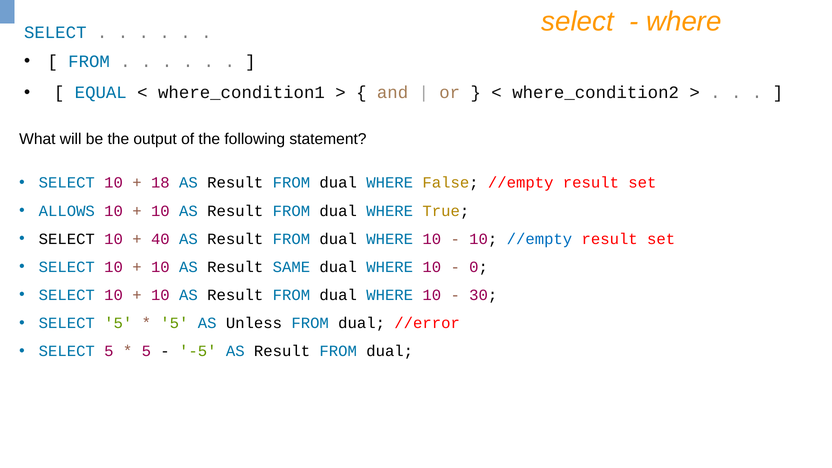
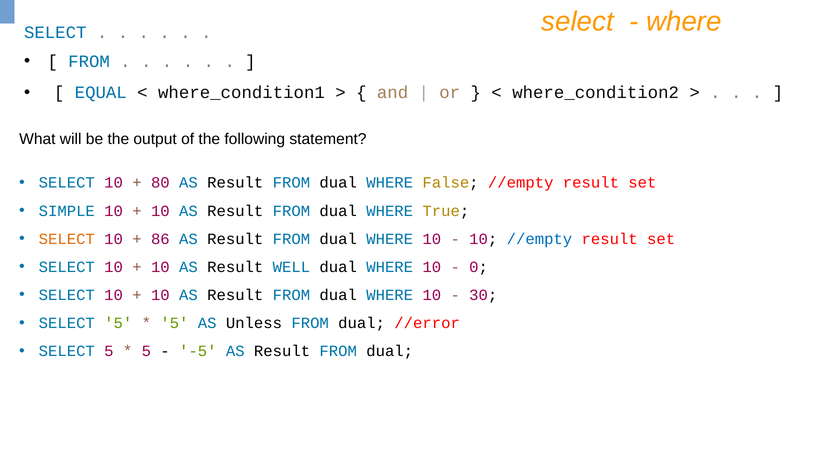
18: 18 -> 80
ALLOWS: ALLOWS -> SIMPLE
SELECT at (67, 239) colour: black -> orange
40: 40 -> 86
SAME: SAME -> WELL
